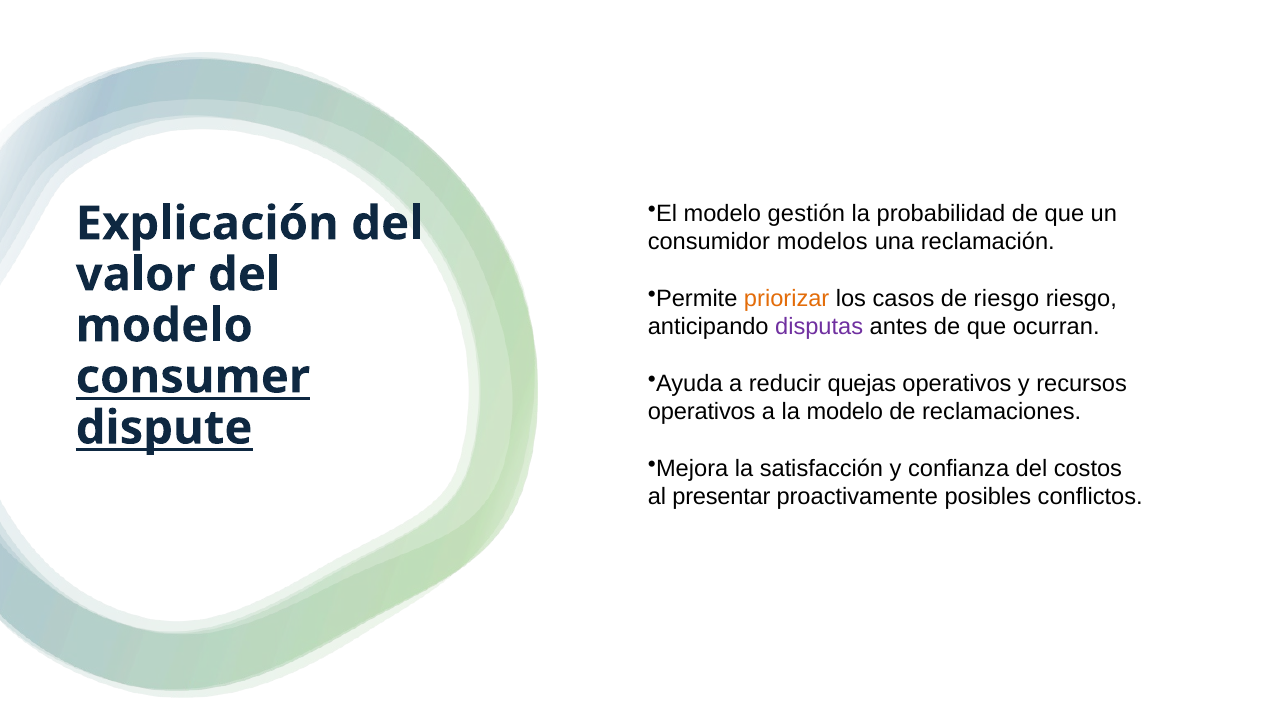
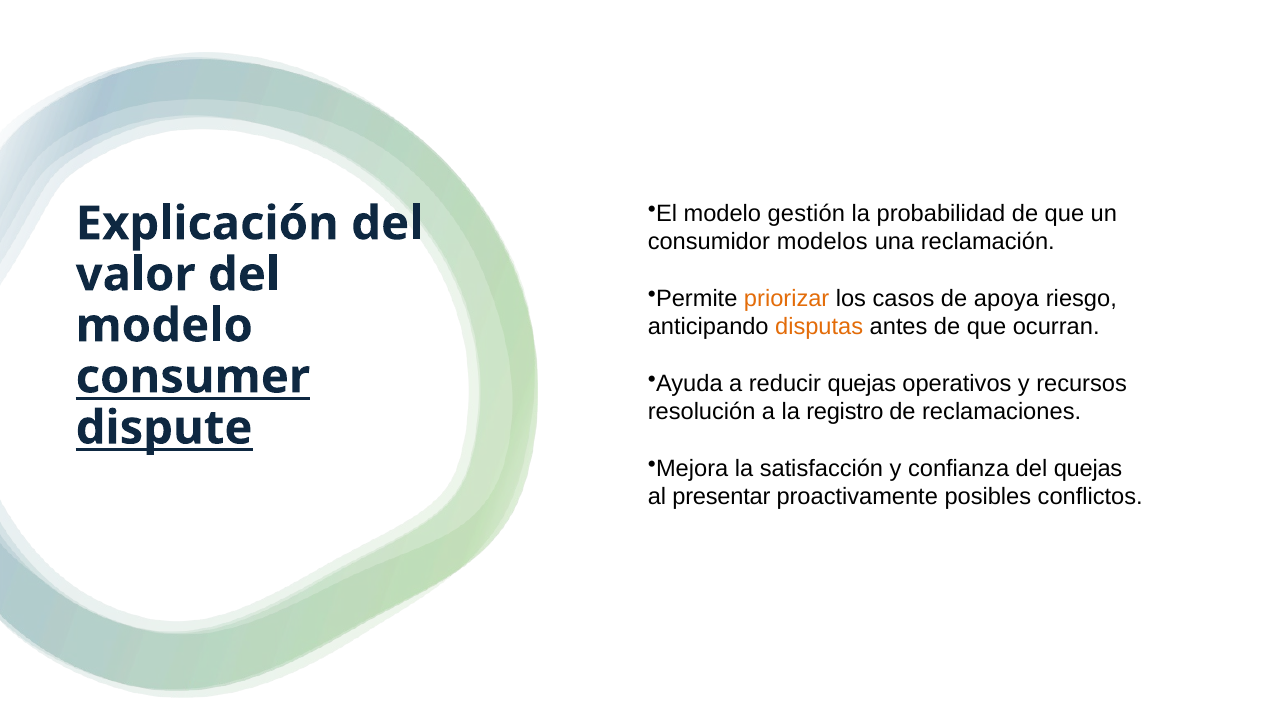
de riesgo: riesgo -> apoya
disputas colour: purple -> orange
operativos at (702, 412): operativos -> resolución
la modelo: modelo -> registro
del costos: costos -> quejas
